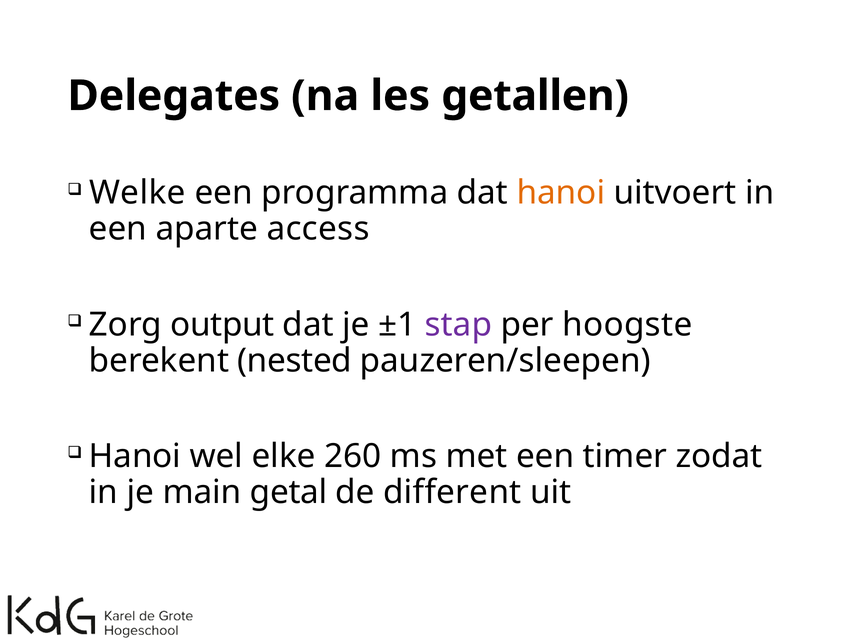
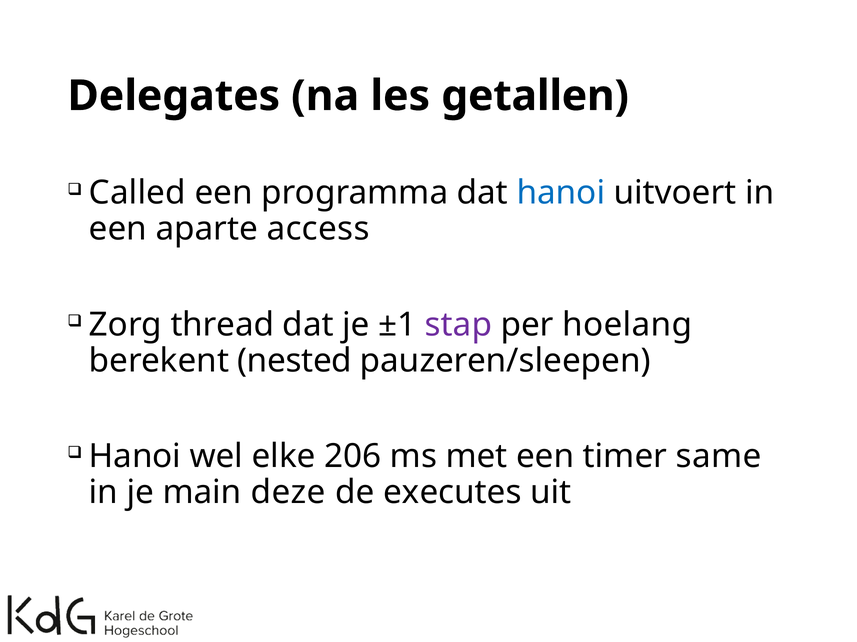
Welke: Welke -> Called
hanoi at (561, 193) colour: orange -> blue
output: output -> thread
hoogste: hoogste -> hoelang
260: 260 -> 206
zodat: zodat -> same
getal: getal -> deze
different: different -> executes
